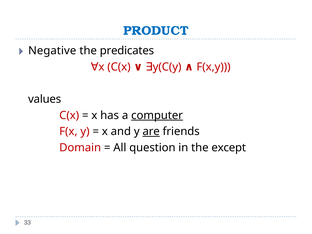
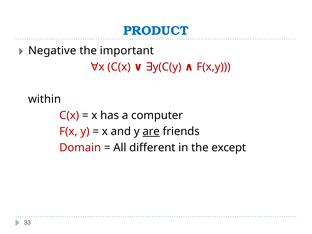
predicates: predicates -> important
values: values -> within
computer underline: present -> none
question: question -> different
